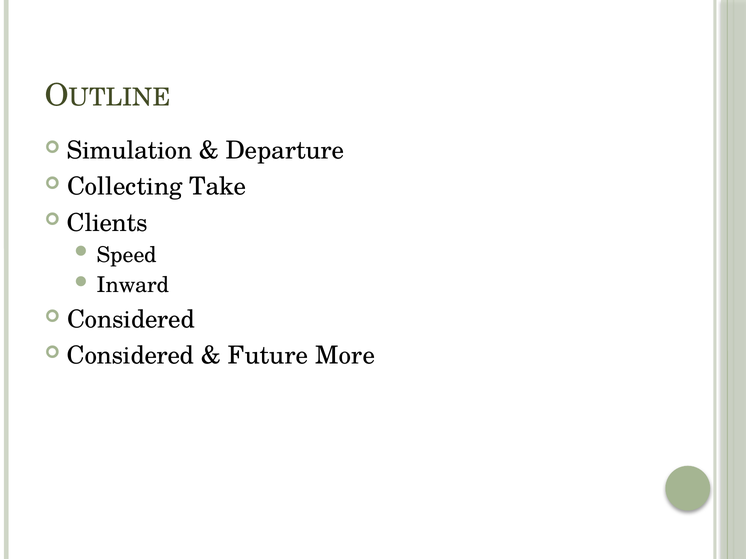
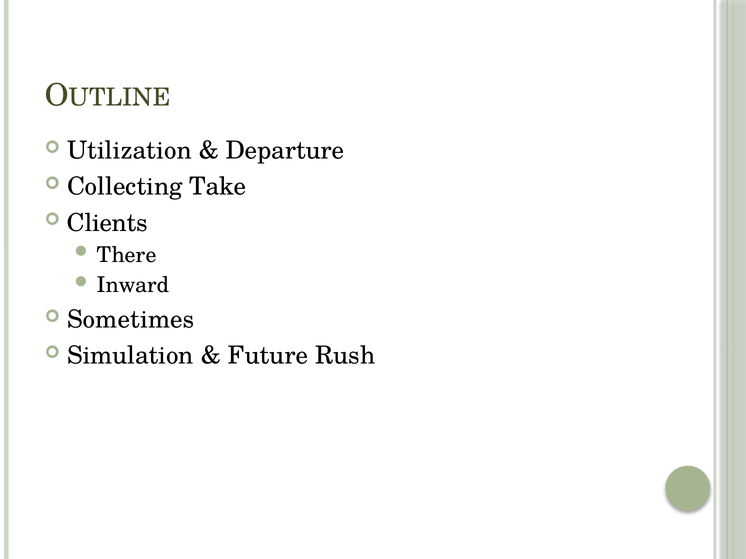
Simulation: Simulation -> Utilization
Speed: Speed -> There
Considered at (131, 320): Considered -> Sometimes
Considered at (130, 356): Considered -> Simulation
More: More -> Rush
